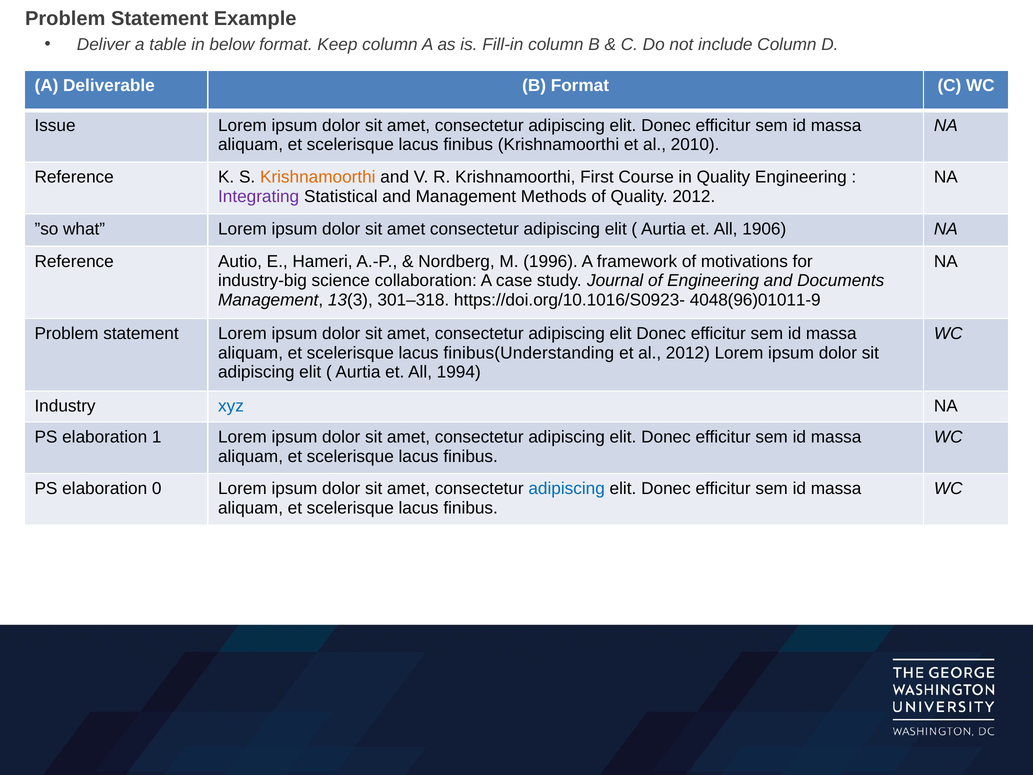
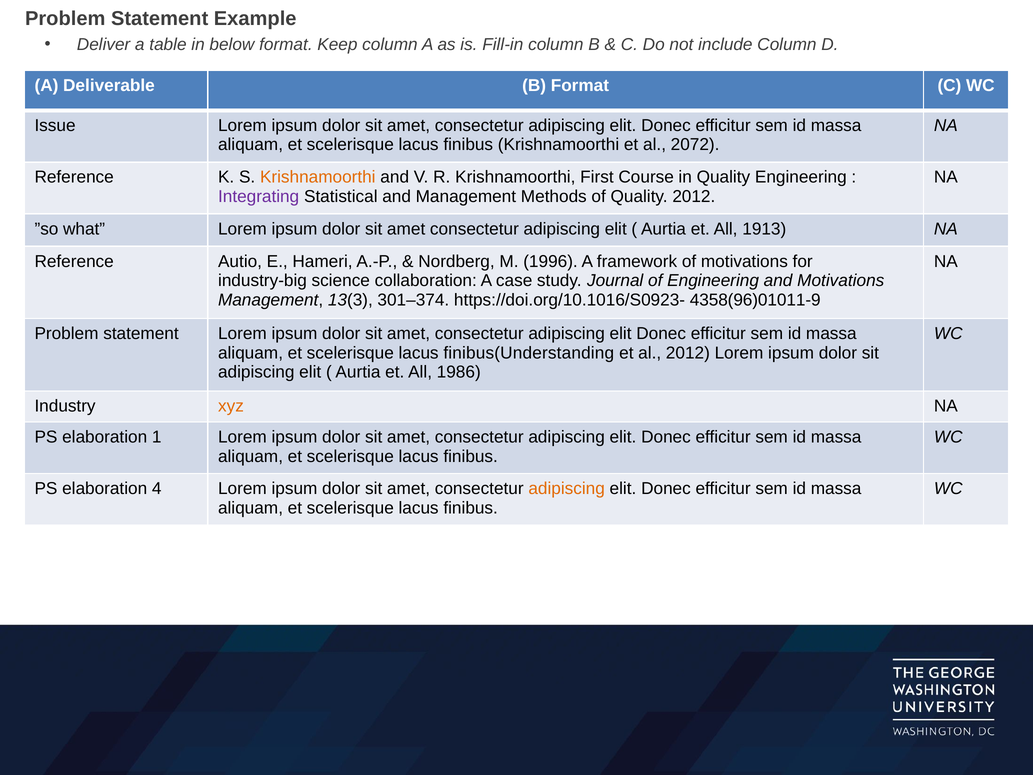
2010: 2010 -> 2072
1906: 1906 -> 1913
and Documents: Documents -> Motivations
301–318: 301–318 -> 301–374
4048(96)01011-9: 4048(96)01011-9 -> 4358(96)01011-9
1994: 1994 -> 1986
xyz colour: blue -> orange
0: 0 -> 4
adipiscing at (567, 489) colour: blue -> orange
